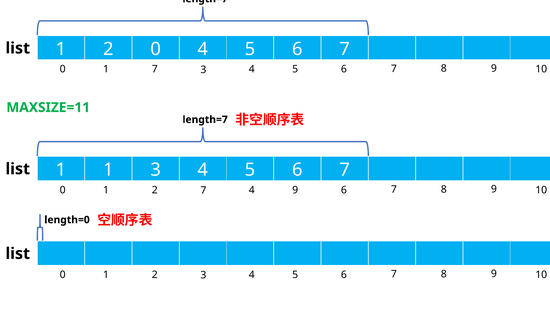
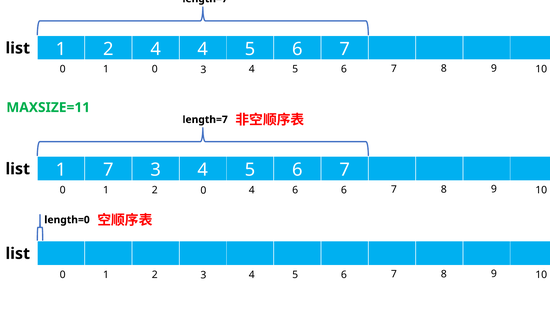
2 0: 0 -> 4
1 7: 7 -> 0
1 1: 1 -> 7
2 7: 7 -> 0
4 9: 9 -> 6
